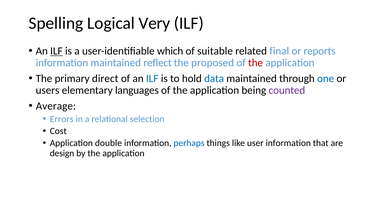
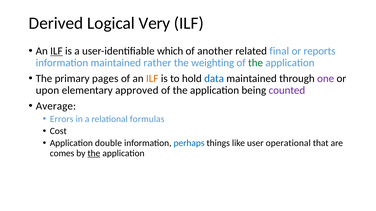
Spelling: Spelling -> Derived
suitable: suitable -> another
reflect: reflect -> rather
proposed: proposed -> weighting
the at (256, 63) colour: red -> green
direct: direct -> pages
ILF at (152, 79) colour: blue -> orange
one colour: blue -> purple
users: users -> upon
languages: languages -> approved
selection: selection -> formulas
user information: information -> operational
design: design -> comes
the at (94, 154) underline: none -> present
